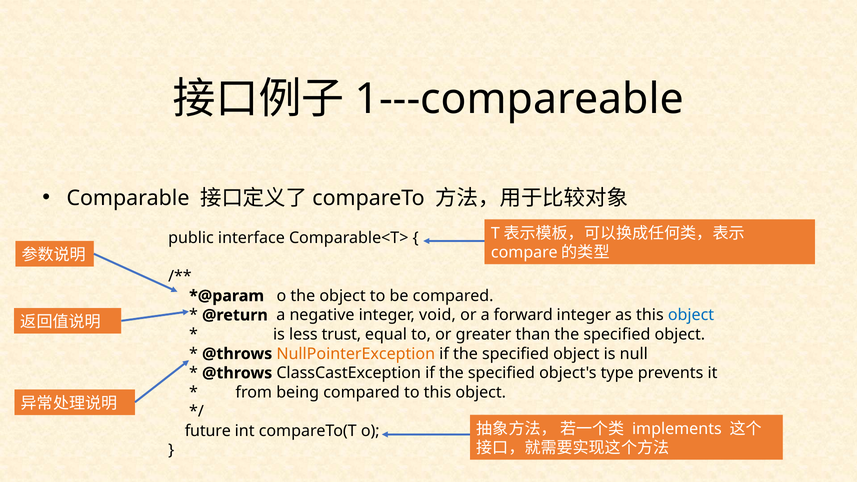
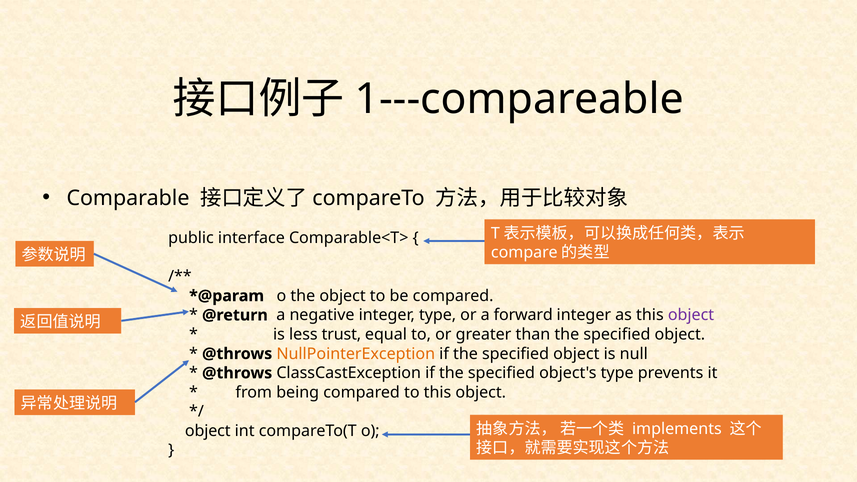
integer void: void -> type
object at (691, 315) colour: blue -> purple
future at (208, 431): future -> object
